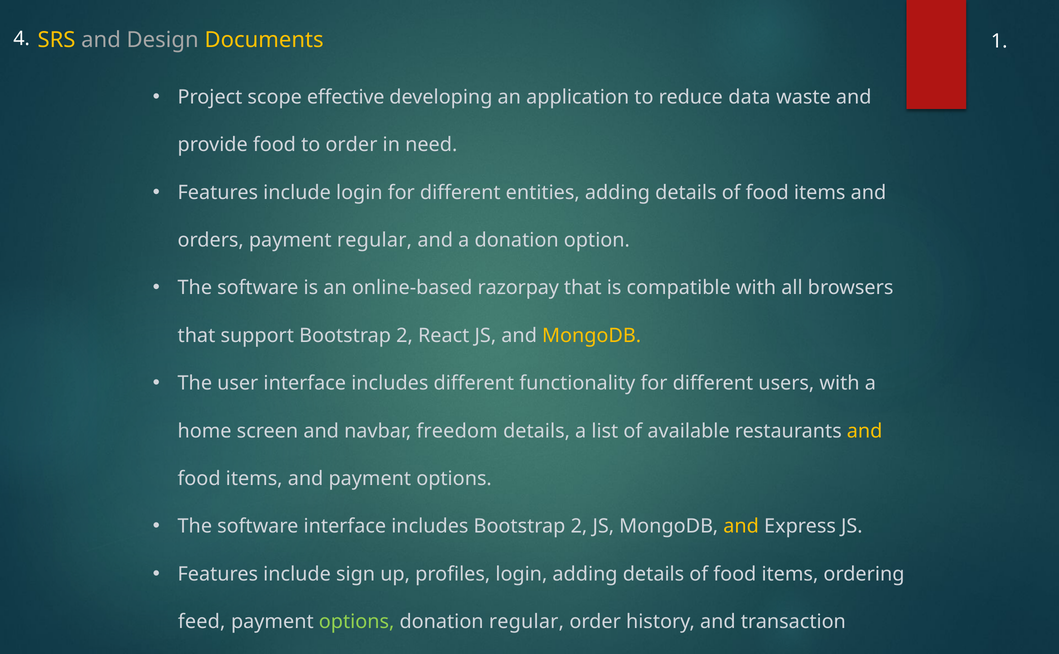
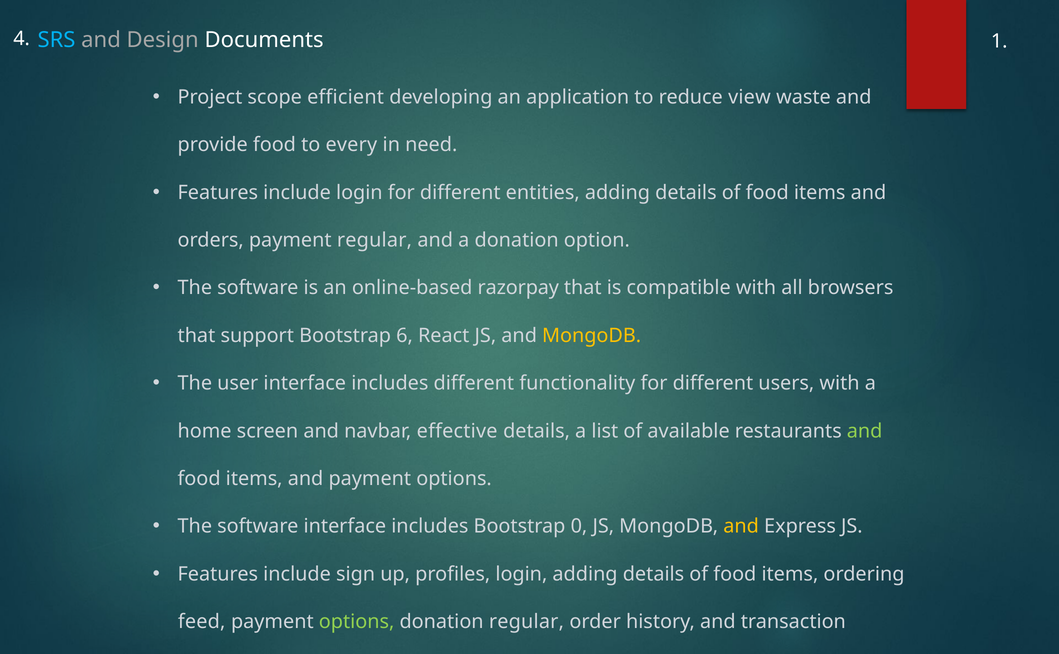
SRS colour: yellow -> light blue
Documents colour: yellow -> white
effective: effective -> efficient
reduce data: data -> view
to order: order -> every
support Bootstrap 2: 2 -> 6
freedom: freedom -> effective
and at (865, 431) colour: yellow -> light green
includes Bootstrap 2: 2 -> 0
